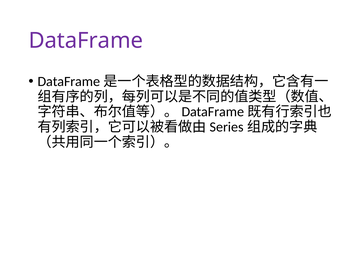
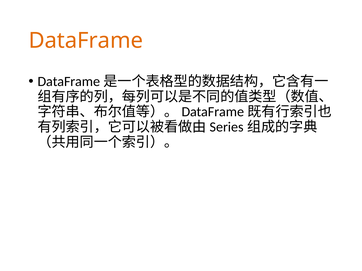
DataFrame colour: purple -> orange
